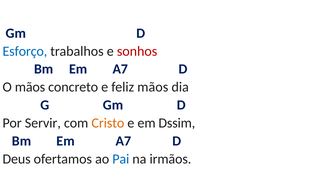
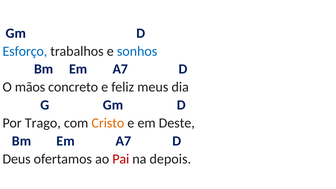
sonhos colour: red -> blue
feliz mãos: mãos -> meus
Servir: Servir -> Trago
Dssim: Dssim -> Deste
Pai colour: blue -> red
irmãos: irmãos -> depois
